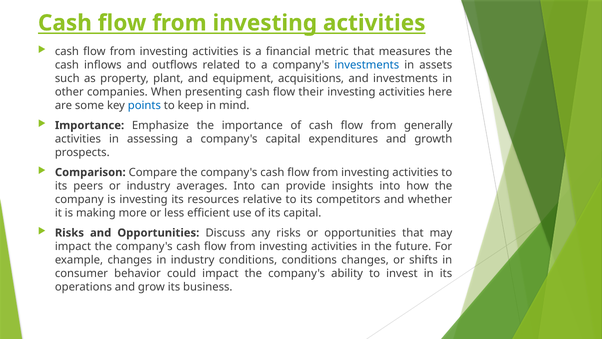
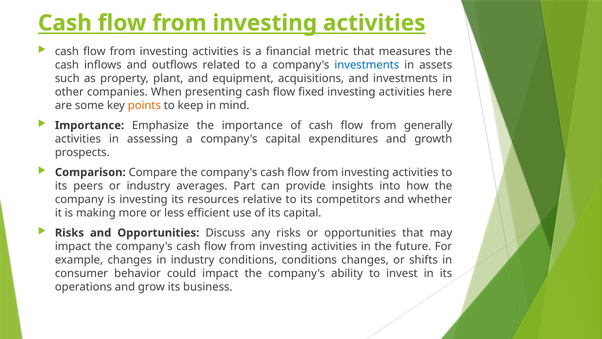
their: their -> fixed
points colour: blue -> orange
averages Into: Into -> Part
